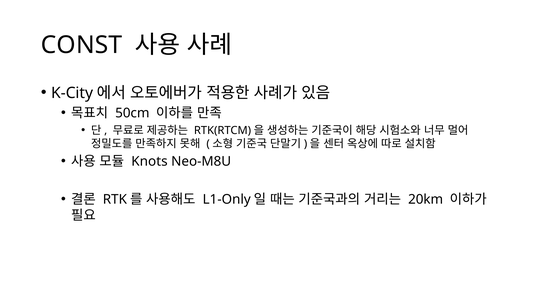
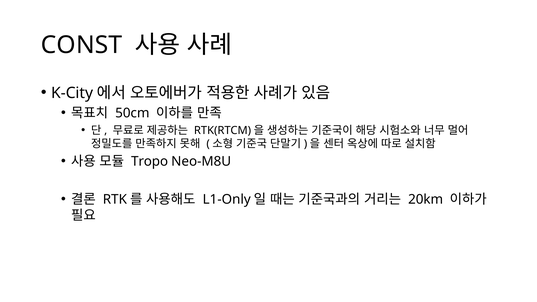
Knots: Knots -> Tropo
